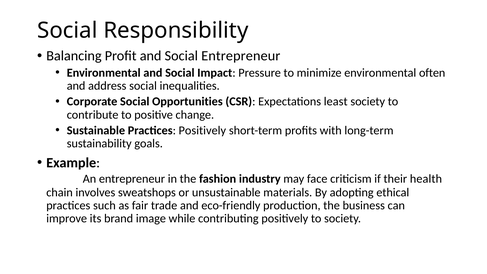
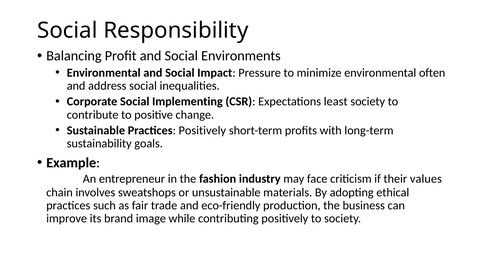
Social Entrepreneur: Entrepreneur -> Environments
Opportunities: Opportunities -> Implementing
health: health -> values
